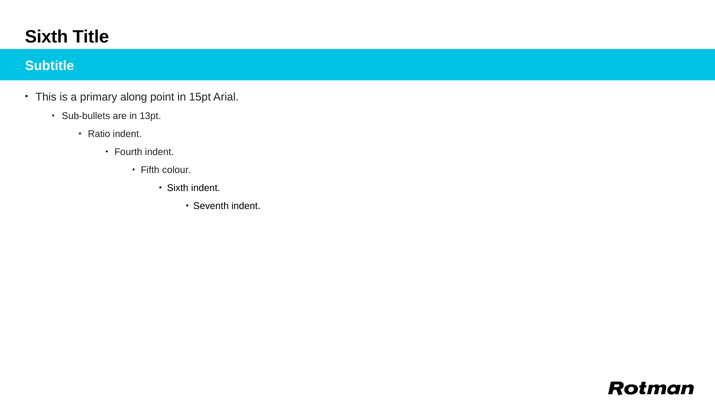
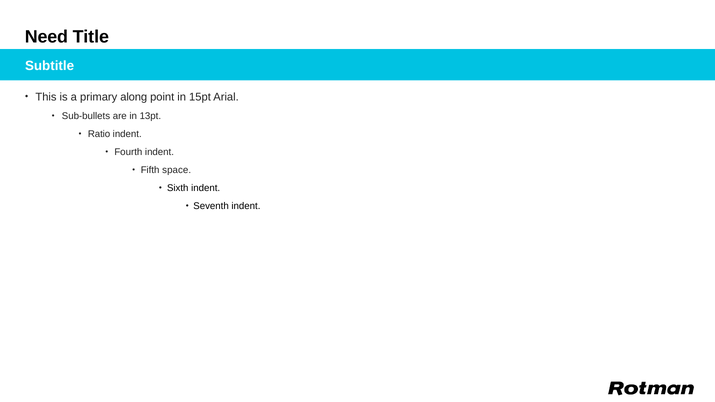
Sixth at (46, 37): Sixth -> Need
colour: colour -> space
